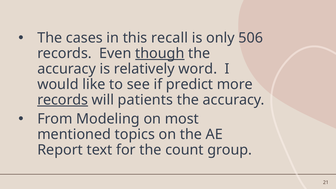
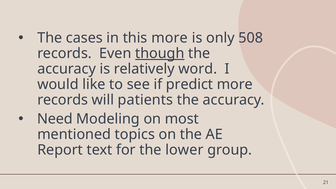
this recall: recall -> more
506: 506 -> 508
records at (63, 100) underline: present -> none
From: From -> Need
count: count -> lower
